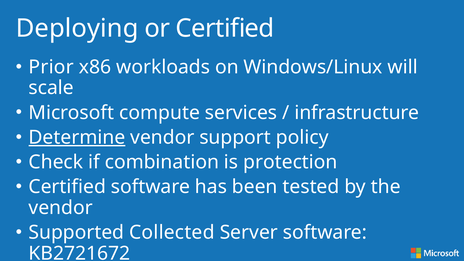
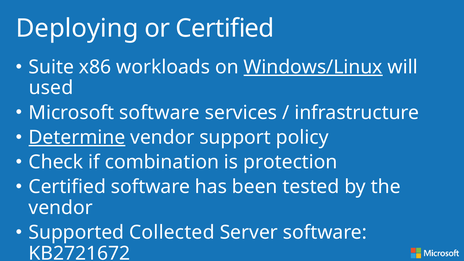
Prior: Prior -> Suite
Windows/Linux underline: none -> present
scale: scale -> used
Microsoft compute: compute -> software
